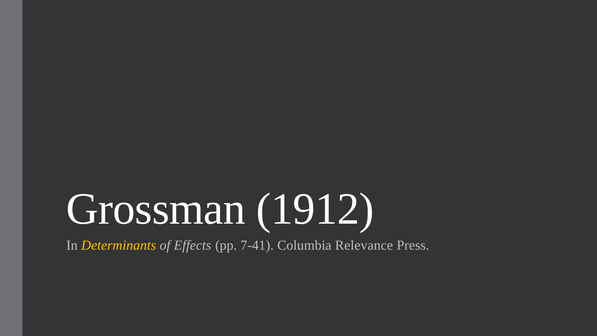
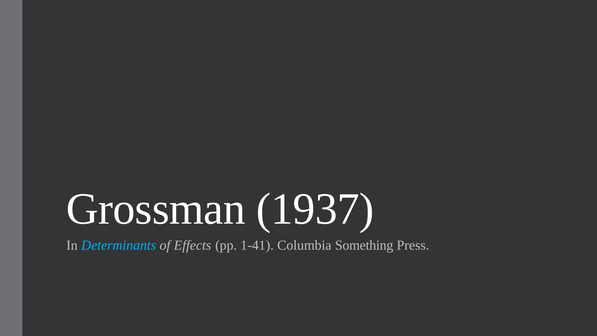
1912: 1912 -> 1937
Determinants colour: yellow -> light blue
7-41: 7-41 -> 1-41
Relevance: Relevance -> Something
